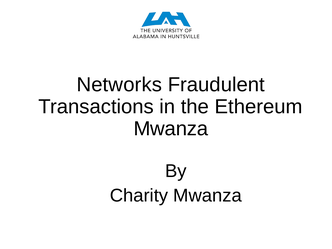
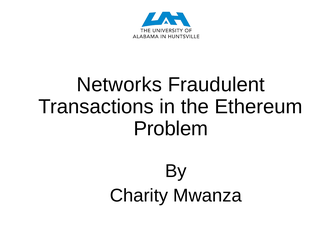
Mwanza at (171, 129): Mwanza -> Problem
